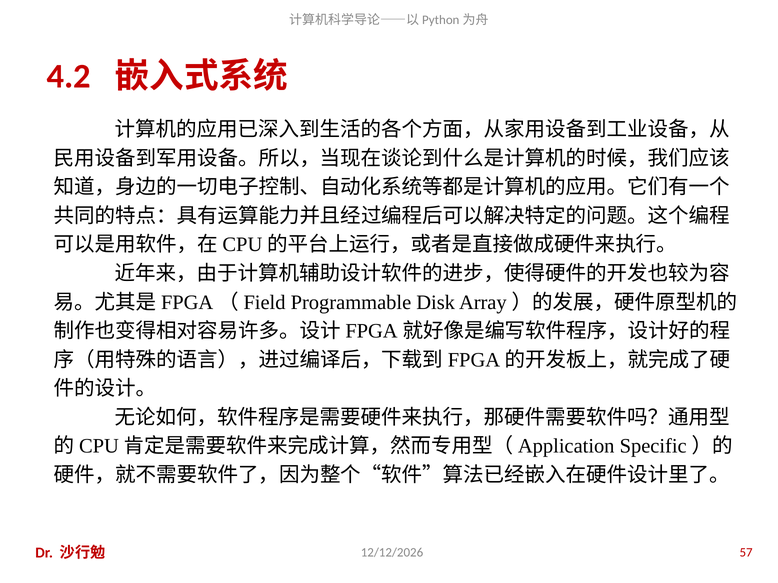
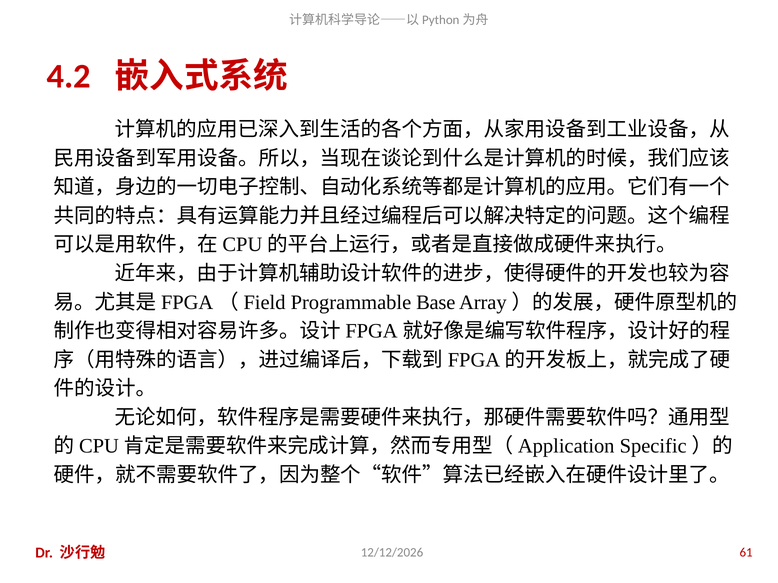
Disk: Disk -> Base
57: 57 -> 61
